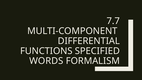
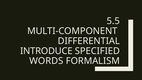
7.7: 7.7 -> 5.5
FUNCTIONS: FUNCTIONS -> INTRODUCE
